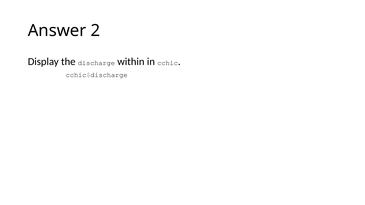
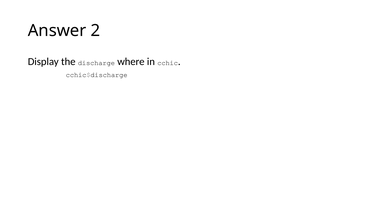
within: within -> where
